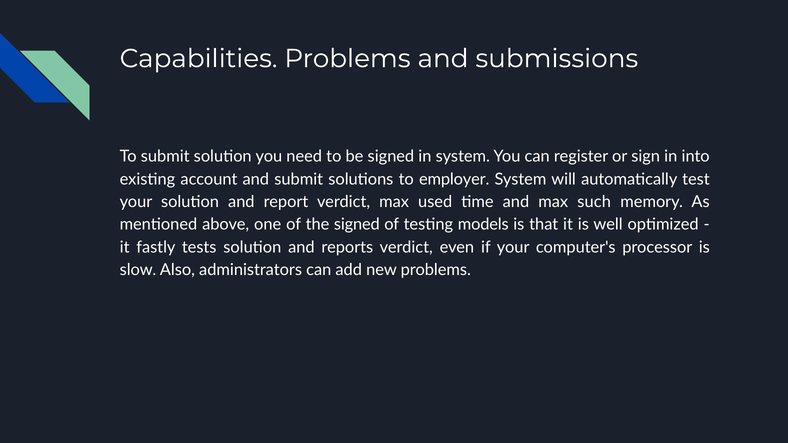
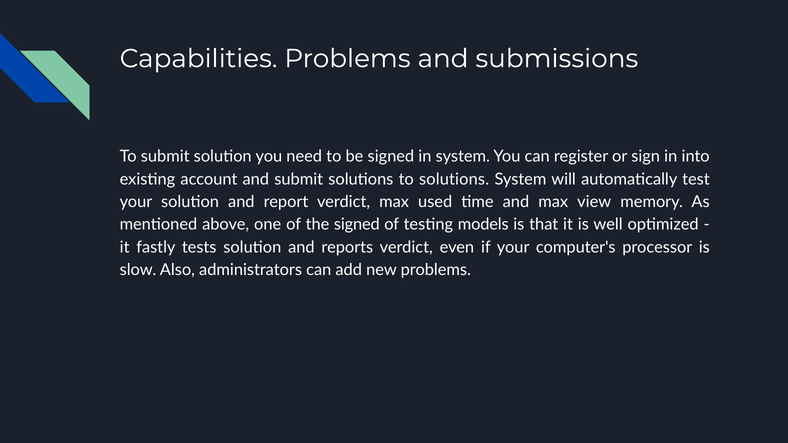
to employer: employer -> solutions
such: such -> view
